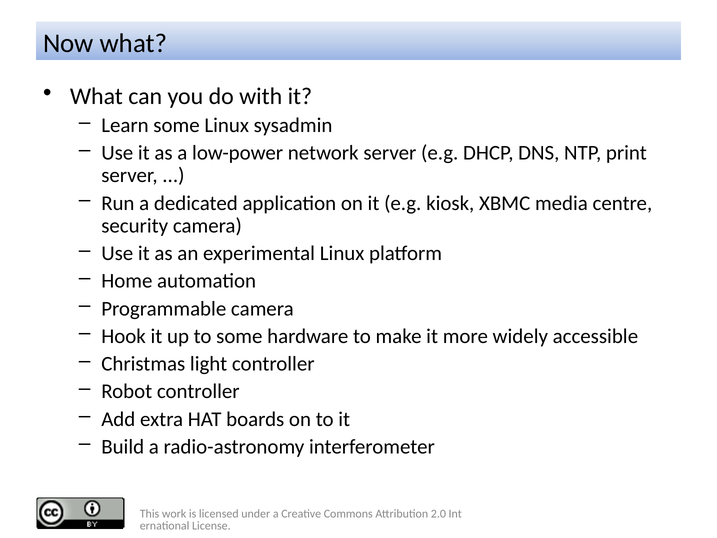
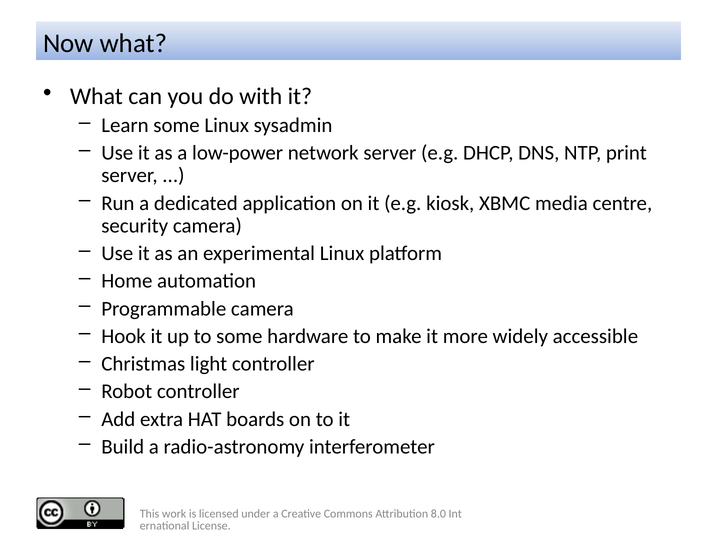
2.0: 2.0 -> 8.0
